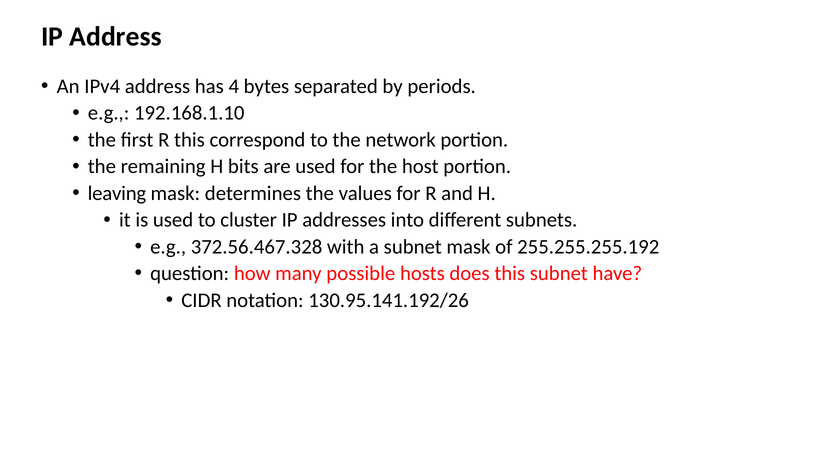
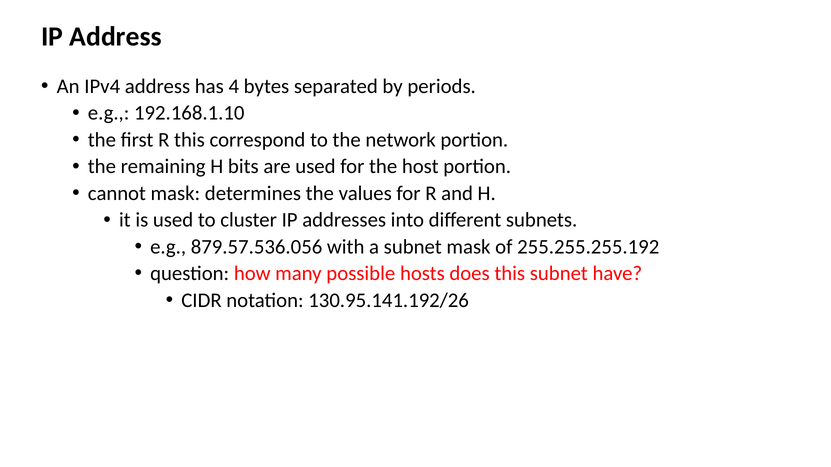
leaving: leaving -> cannot
372.56.467.328: 372.56.467.328 -> 879.57.536.056
